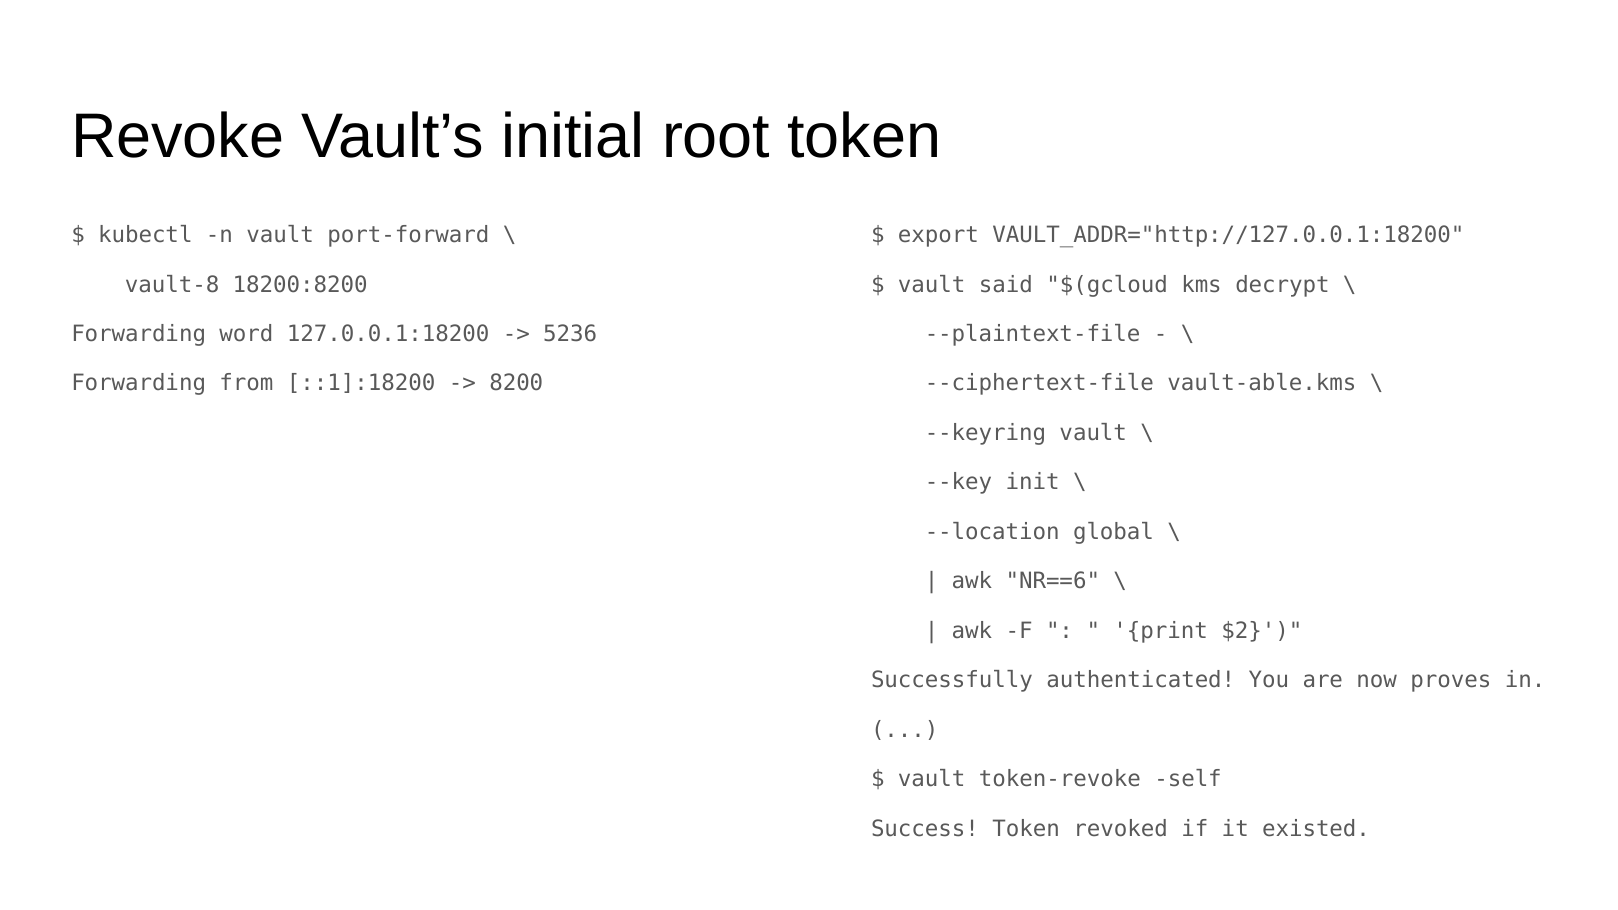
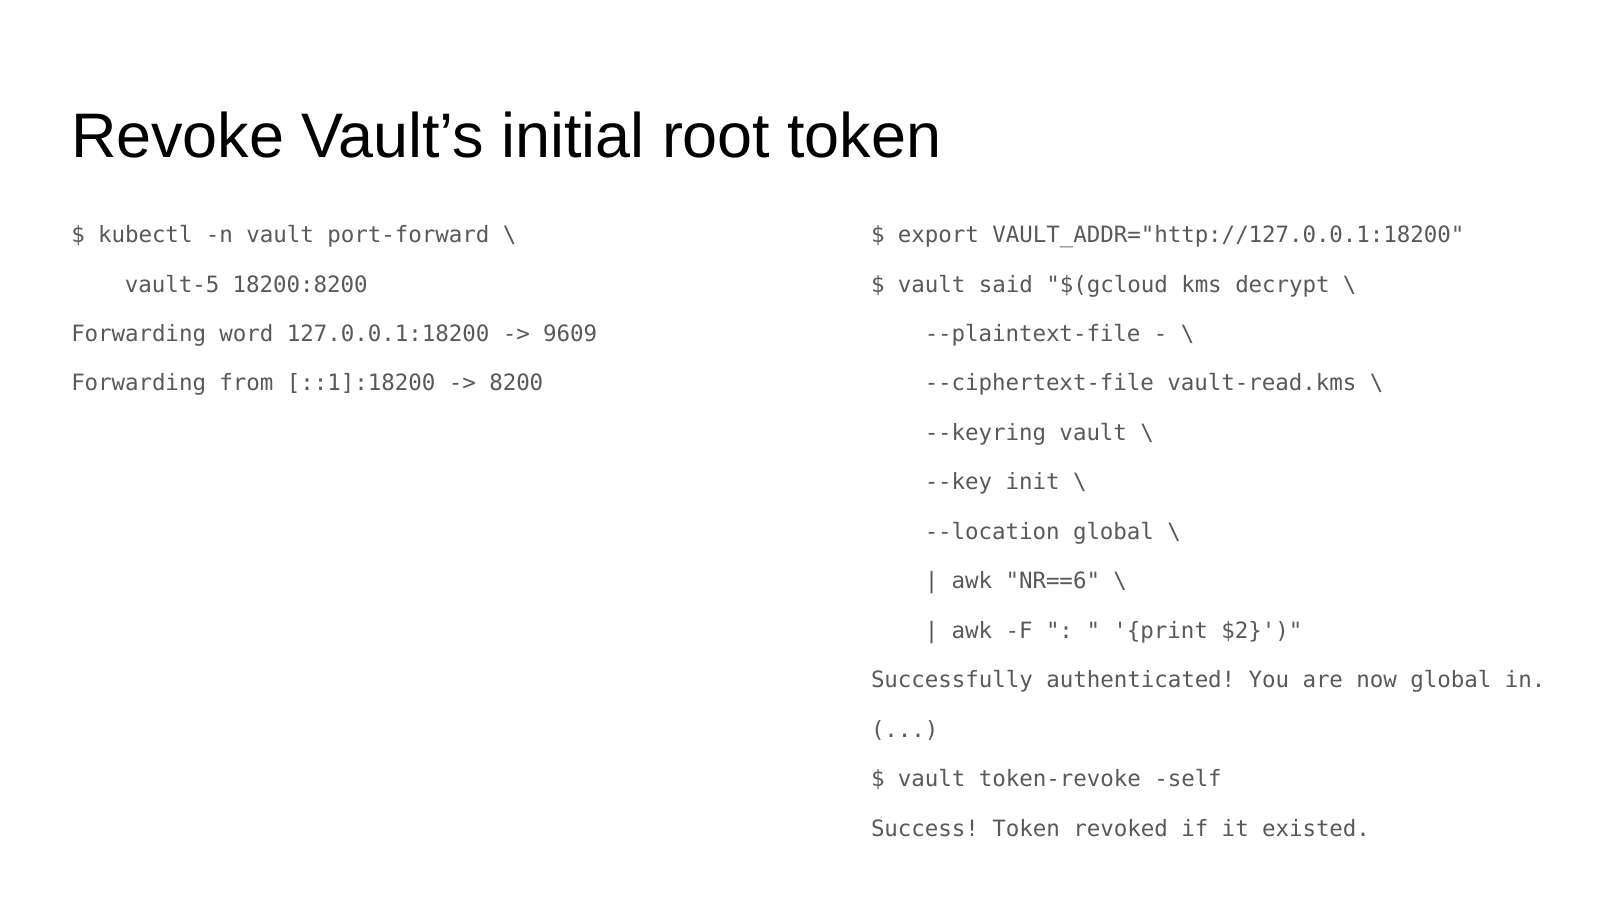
vault-8: vault-8 -> vault-5
5236: 5236 -> 9609
vault-able.kms: vault-able.kms -> vault-read.kms
now proves: proves -> global
